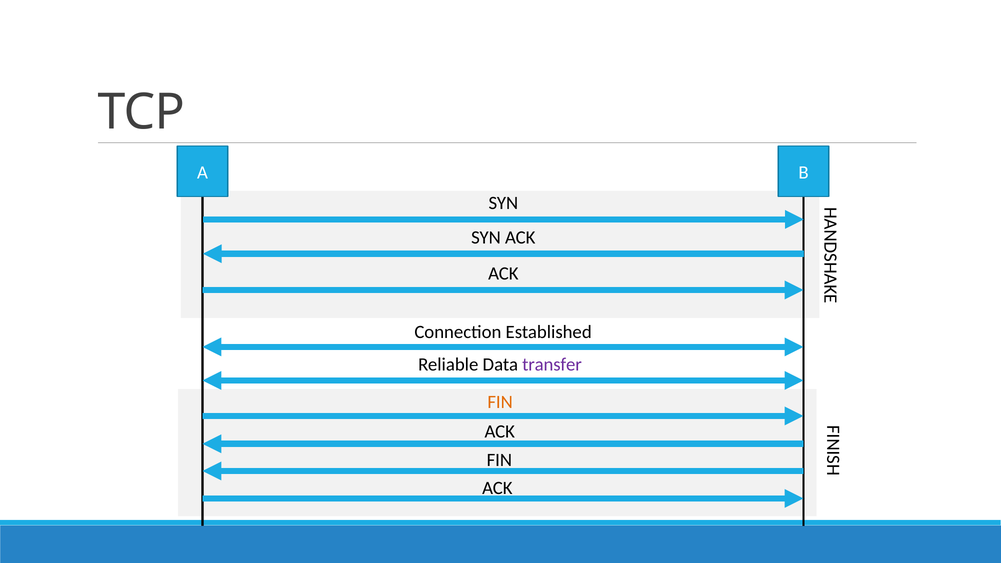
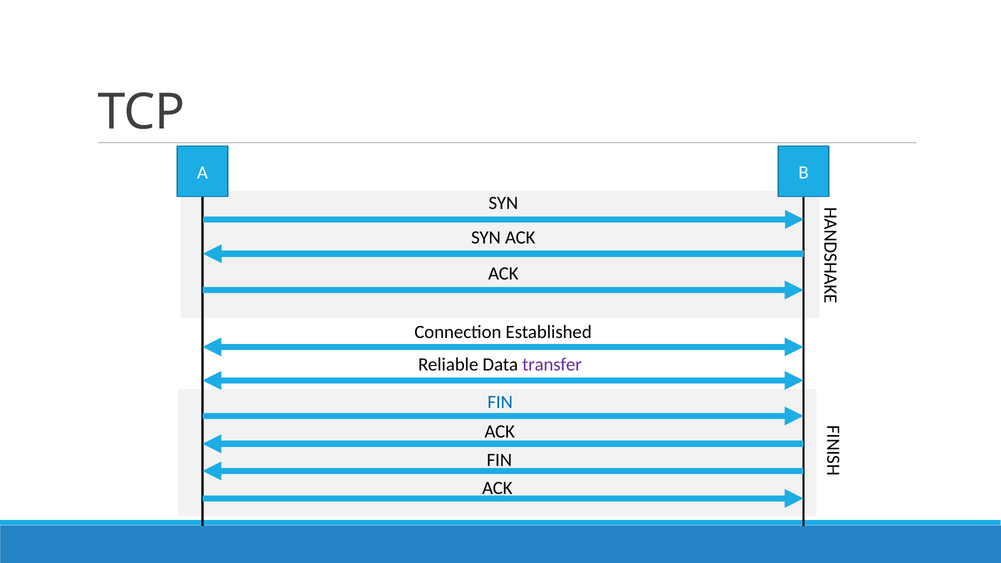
FIN at (500, 402) colour: orange -> blue
